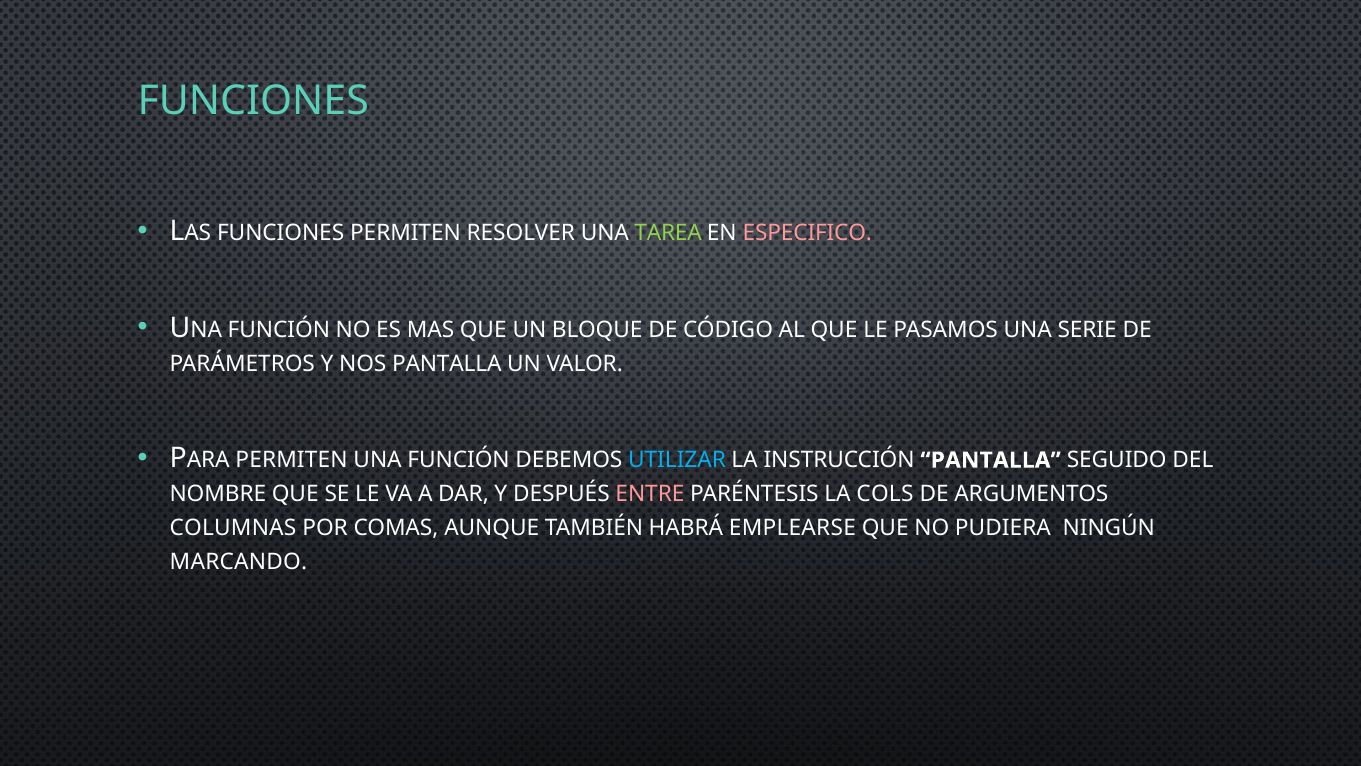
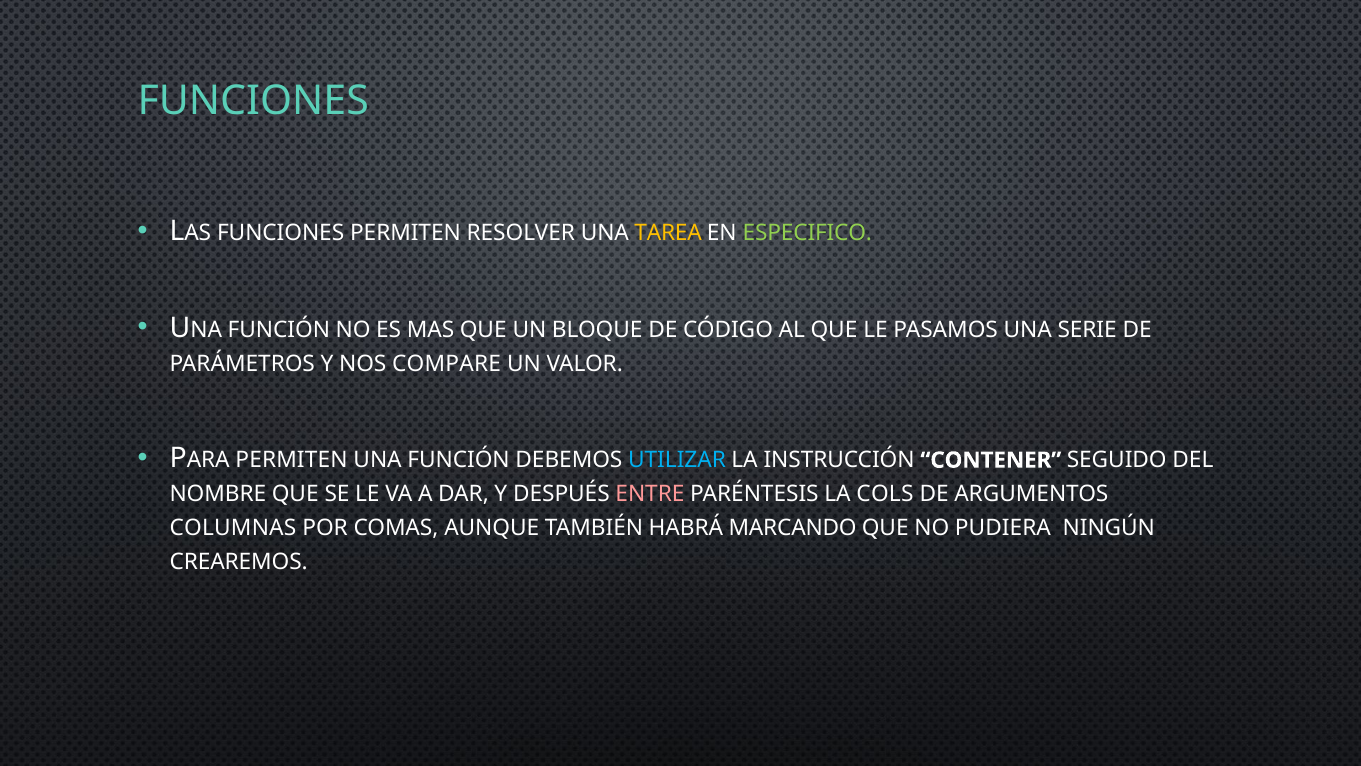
TAREA colour: light green -> yellow
ESPECIFICO colour: pink -> light green
NOS PANTALLA: PANTALLA -> COMPARE
INSTRUCCIÓN PANTALLA: PANTALLA -> CONTENER
EMPLEARSE: EMPLEARSE -> MARCANDO
MARCANDO: MARCANDO -> CREAREMOS
